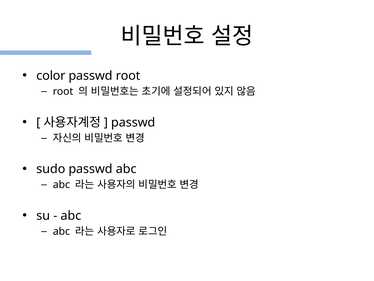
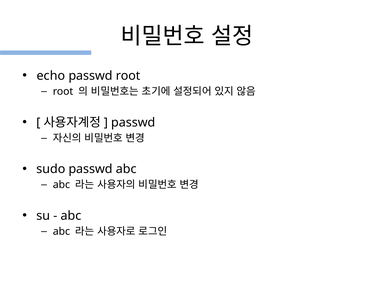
color: color -> echo
